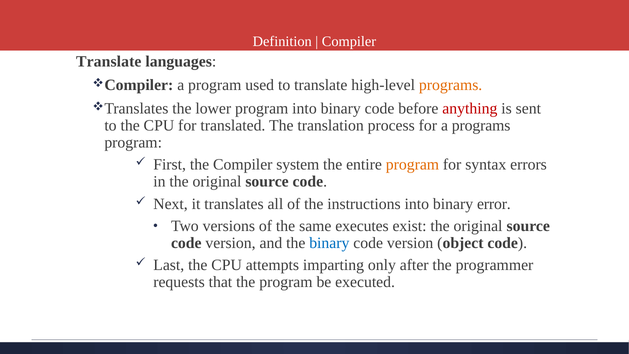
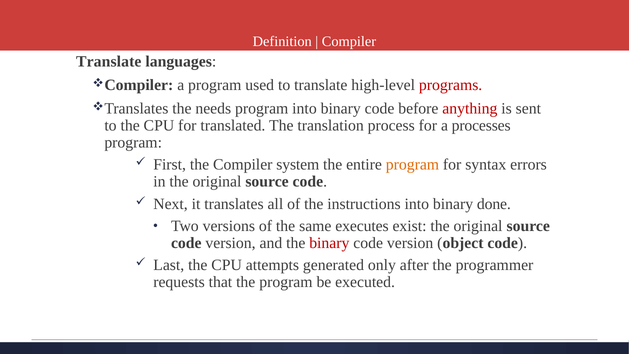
programs at (451, 85) colour: orange -> red
lower: lower -> needs
a programs: programs -> processes
error: error -> done
binary at (329, 243) colour: blue -> red
imparting: imparting -> generated
